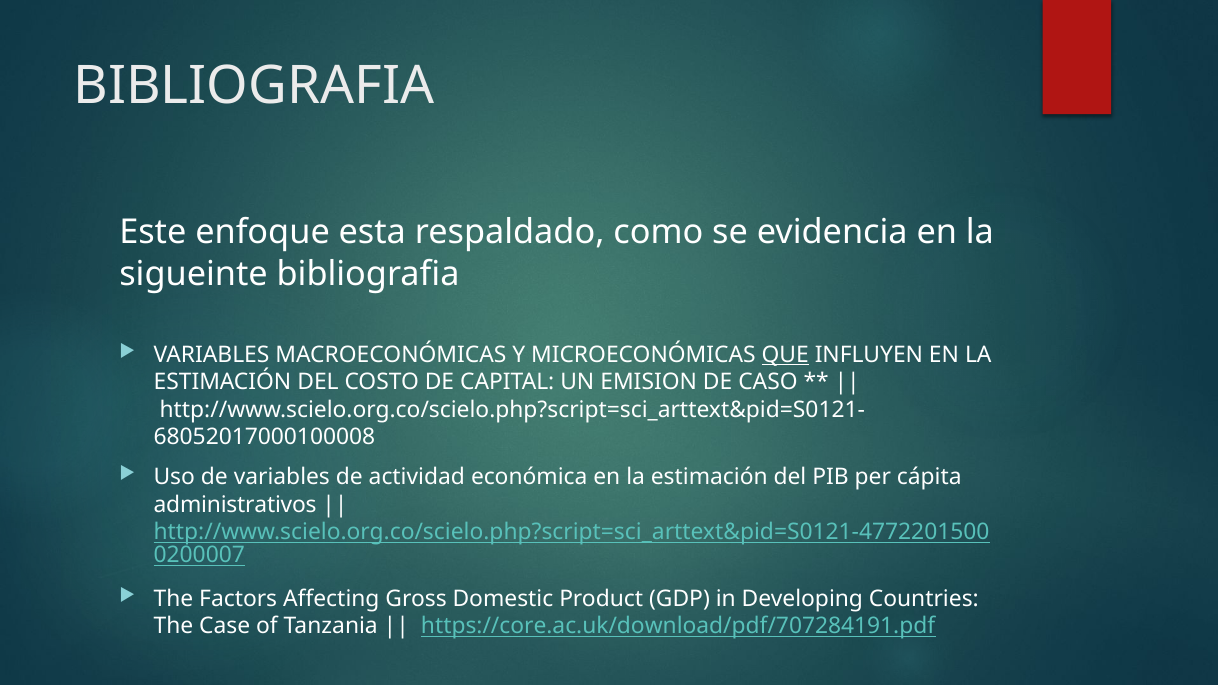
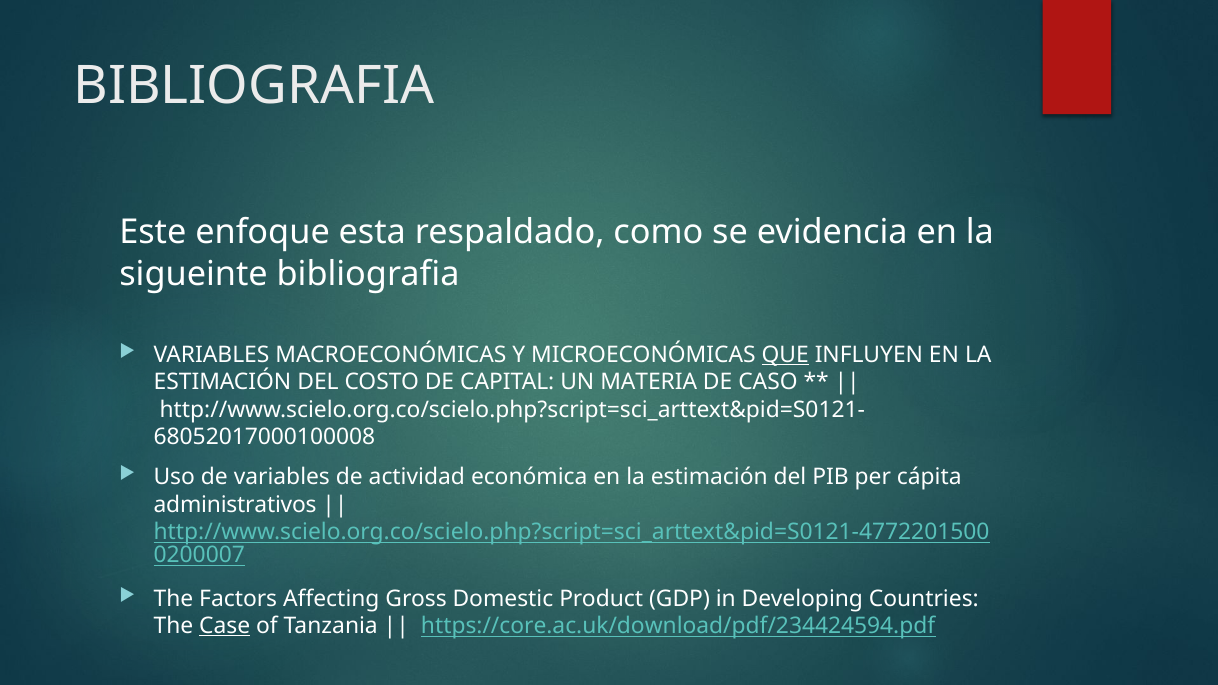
EMISION: EMISION -> MATERIA
Case underline: none -> present
https://core.ac.uk/download/pdf/707284191.pdf: https://core.ac.uk/download/pdf/707284191.pdf -> https://core.ac.uk/download/pdf/234424594.pdf
